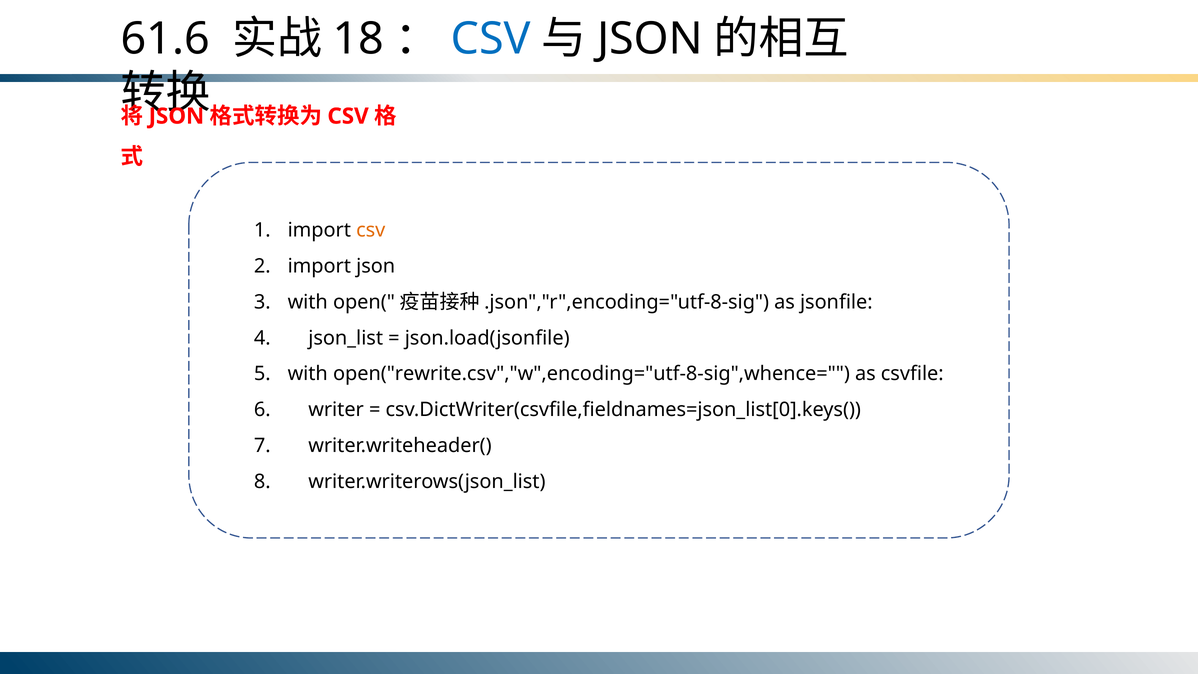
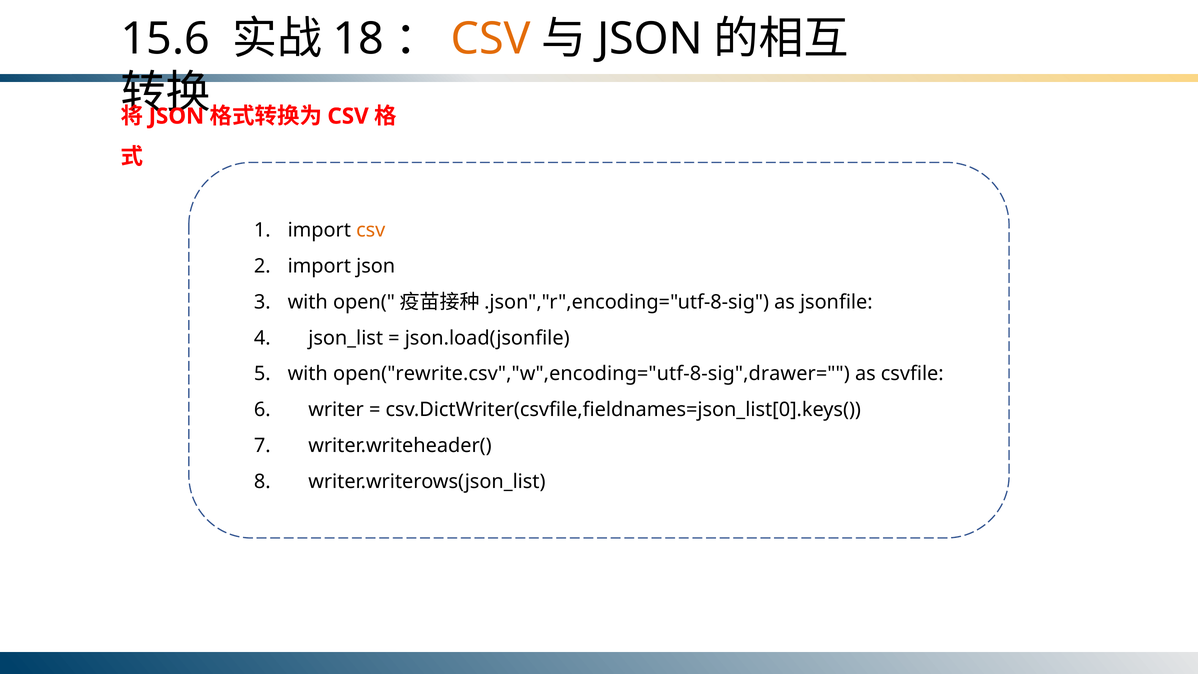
61.6: 61.6 -> 15.6
CSV at (491, 39) colour: blue -> orange
open("rewrite.csv","w",encoding="utf-8-sig",whence=: open("rewrite.csv","w",encoding="utf-8-sig",whence= -> open("rewrite.csv","w",encoding="utf-8-sig",drawer=
